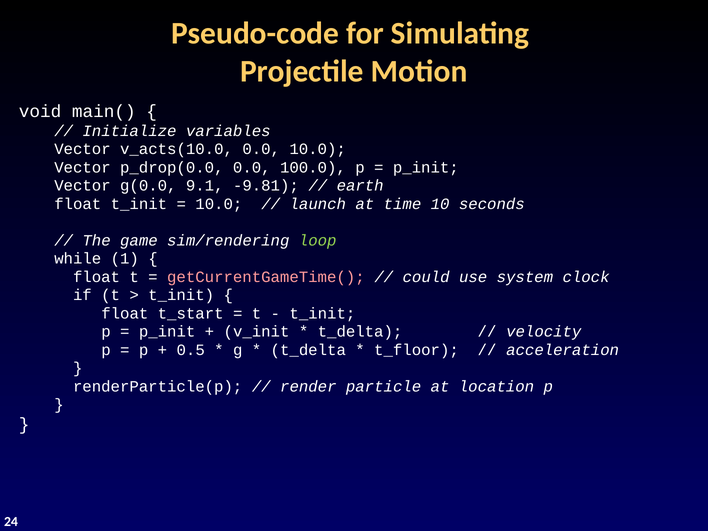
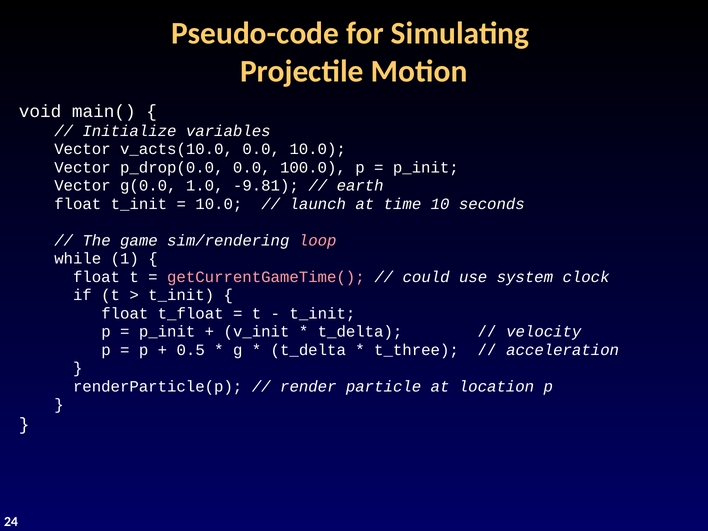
9.1: 9.1 -> 1.0
loop colour: light green -> pink
t_start: t_start -> t_float
t_floor: t_floor -> t_three
